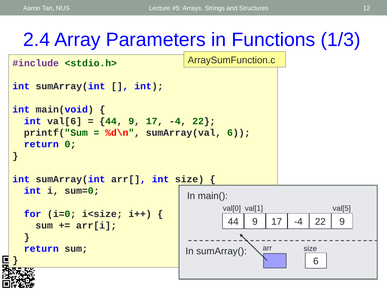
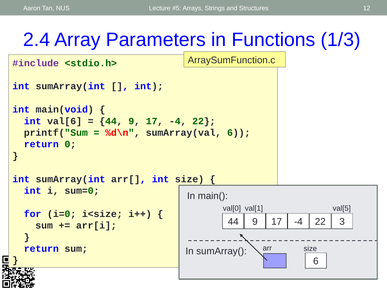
22 9: 9 -> 3
